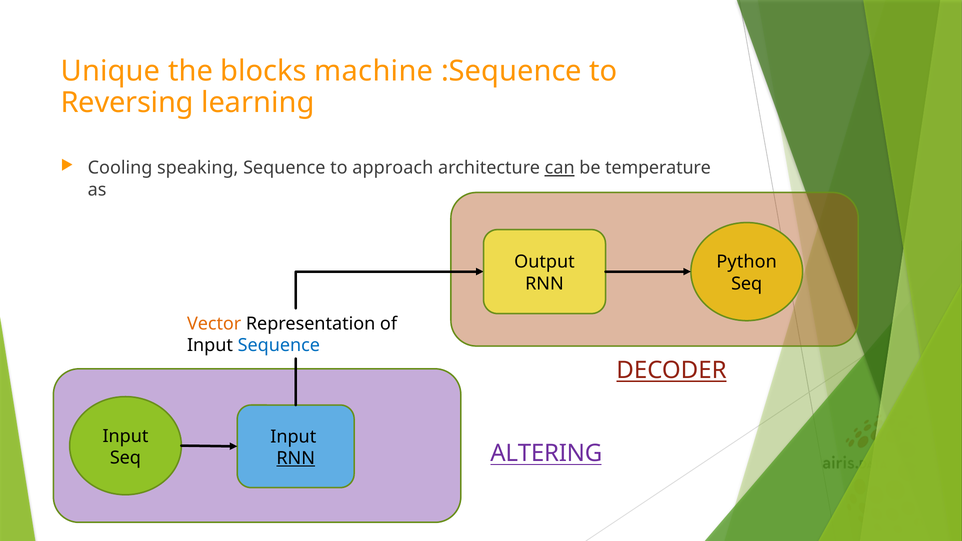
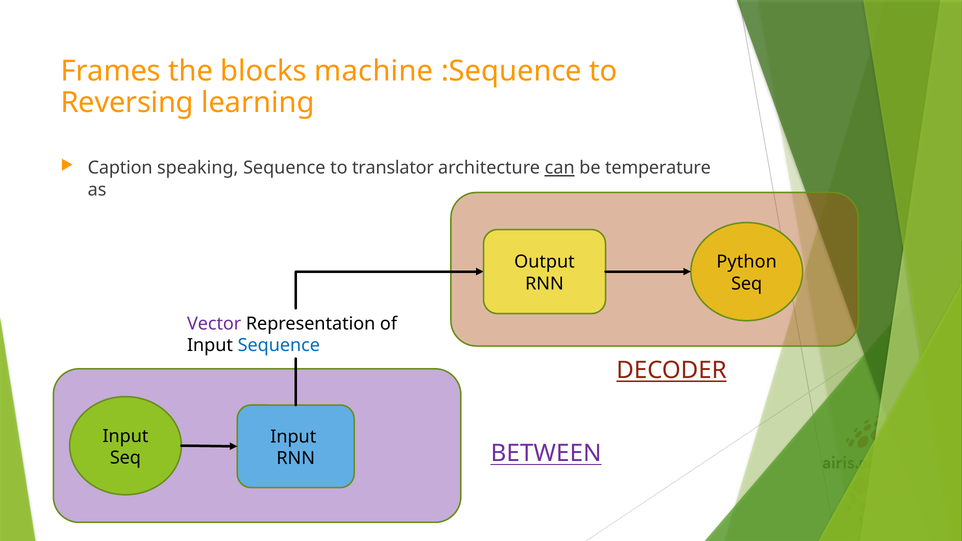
Unique: Unique -> Frames
Cooling: Cooling -> Caption
approach: approach -> translator
Vector colour: orange -> purple
ALTERING: ALTERING -> BETWEEN
RNN at (296, 458) underline: present -> none
